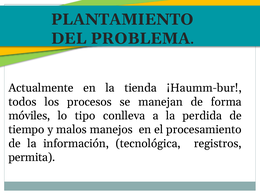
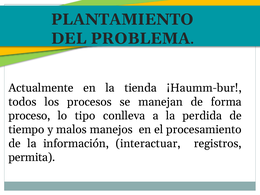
móviles: móviles -> proceso
tecnológica: tecnológica -> interactuar
